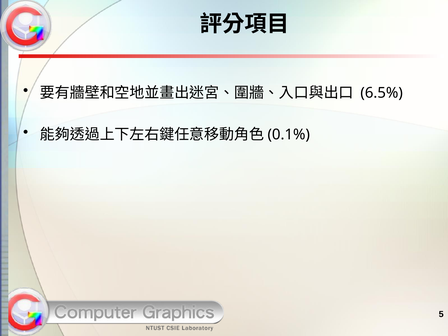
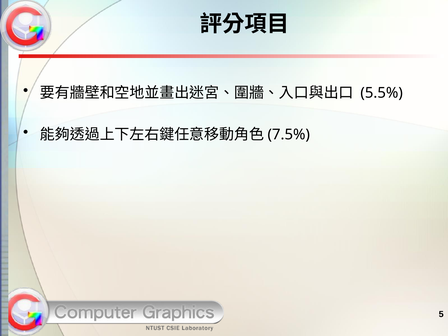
6.5%: 6.5% -> 5.5%
0.1%: 0.1% -> 7.5%
